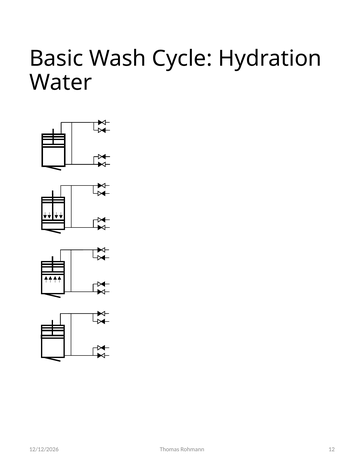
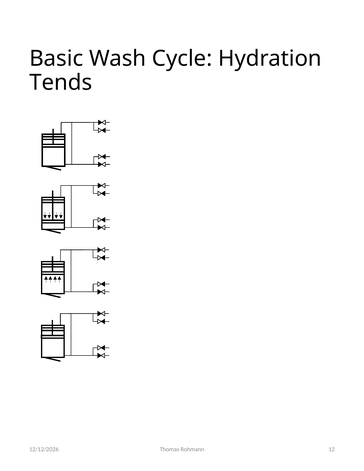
Water: Water -> Tends
